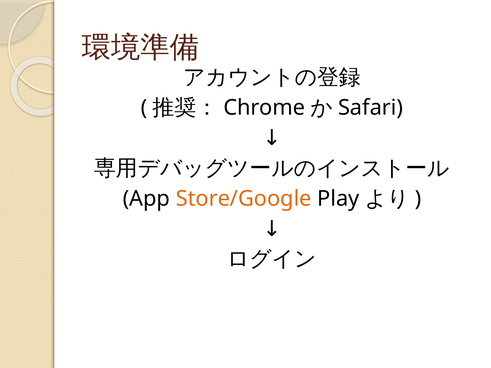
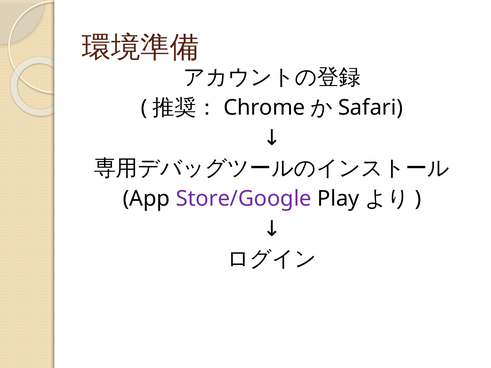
Store/Google colour: orange -> purple
